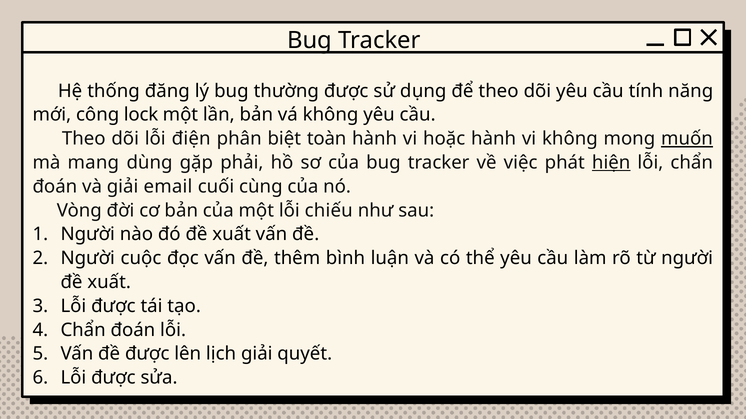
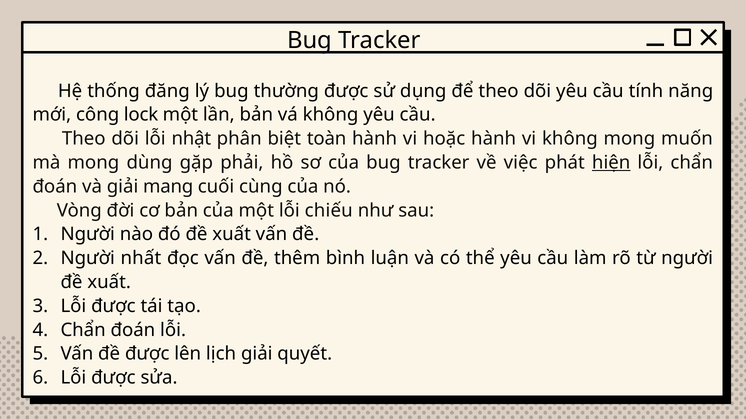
điện: điện -> nhật
muốn underline: present -> none
mà mang: mang -> mong
email: email -> mang
cuộc: cuộc -> nhất
